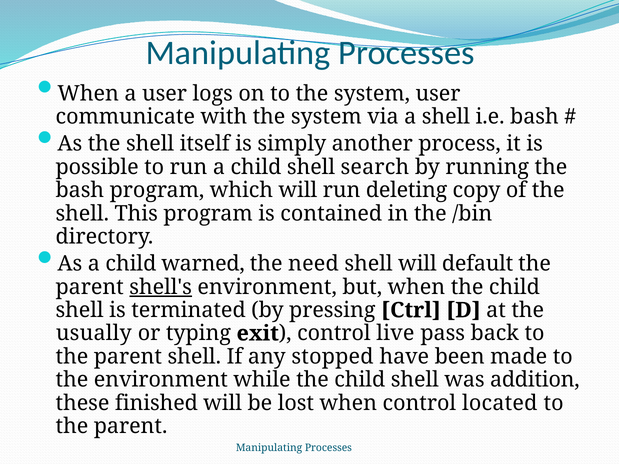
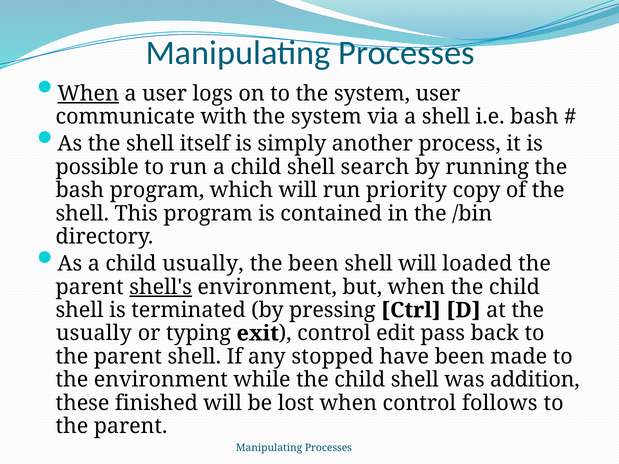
When at (88, 94) underline: none -> present
deleting: deleting -> priority
child warned: warned -> usually
the need: need -> been
default: default -> loaded
live: live -> edit
located: located -> follows
